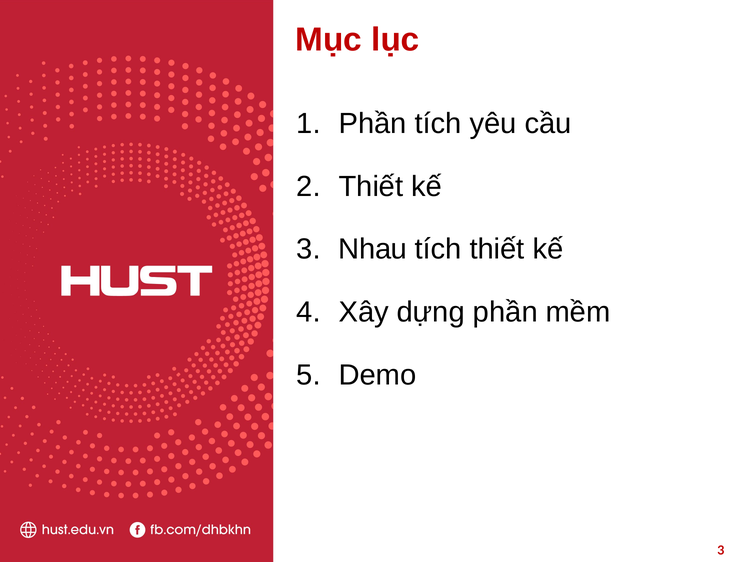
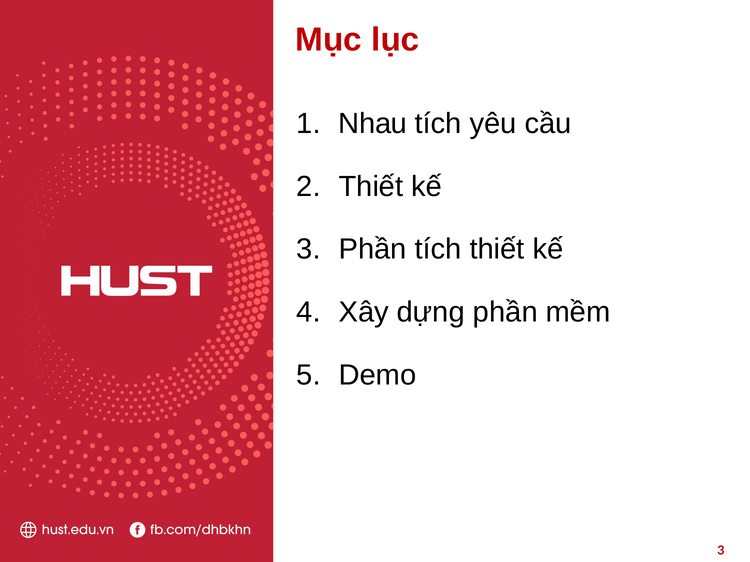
Phần at (373, 124): Phần -> Nhau
Nhau at (373, 250): Nhau -> Phần
